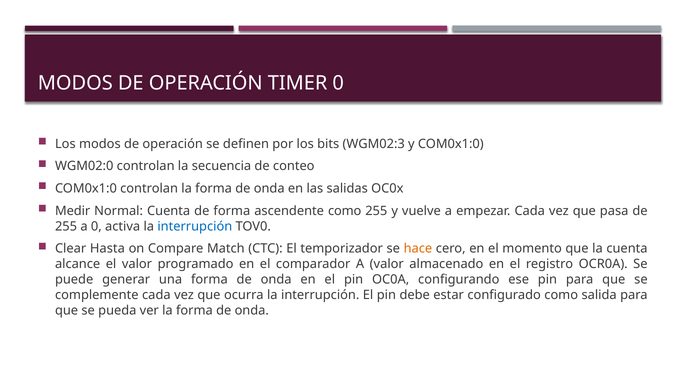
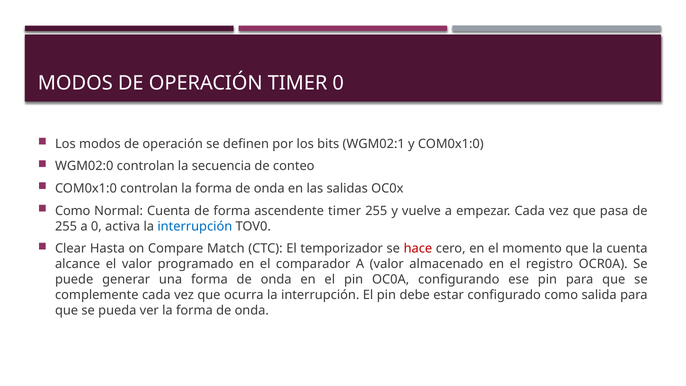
WGM02:3: WGM02:3 -> WGM02:1
Medir at (73, 211): Medir -> Como
ascendente como: como -> timer
hace colour: orange -> red
